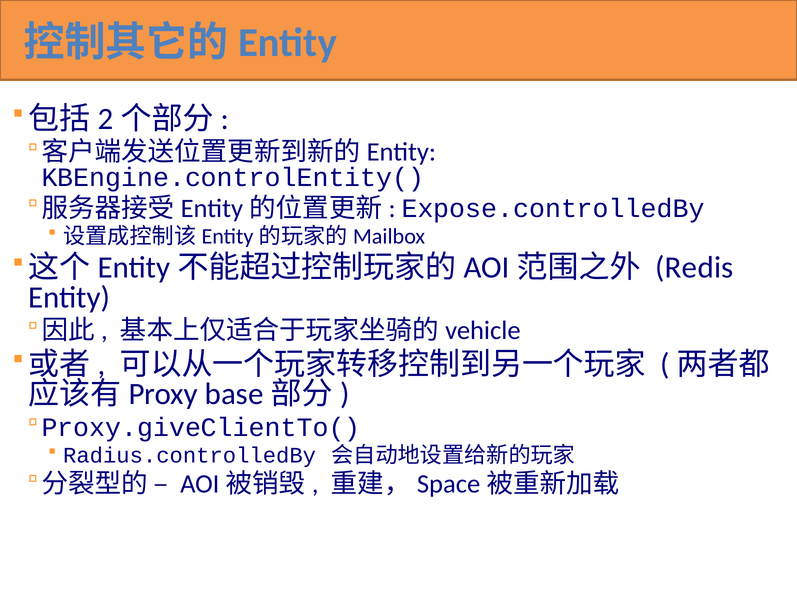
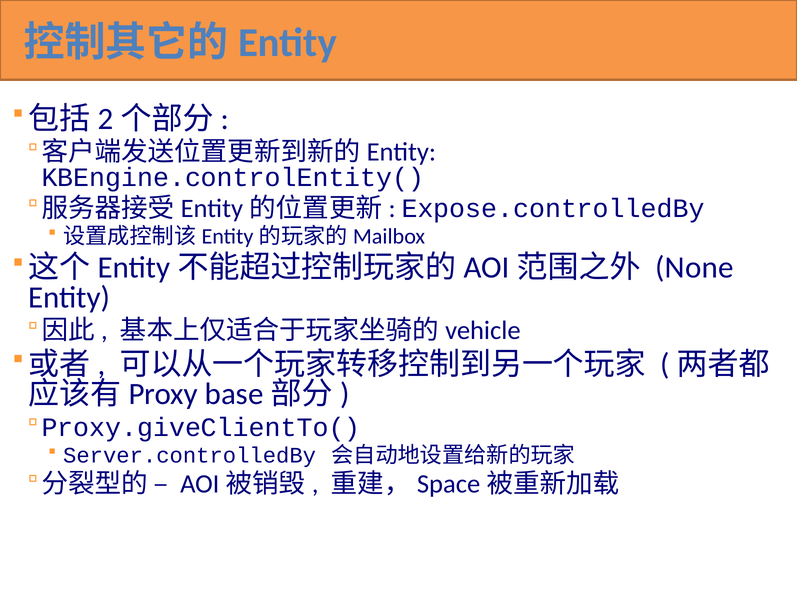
Redis: Redis -> None
Radius.controlledBy: Radius.controlledBy -> Server.controlledBy
